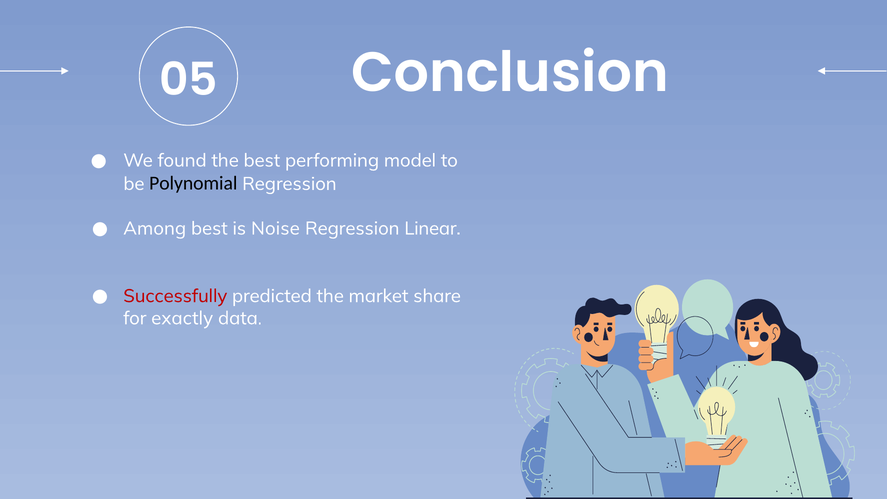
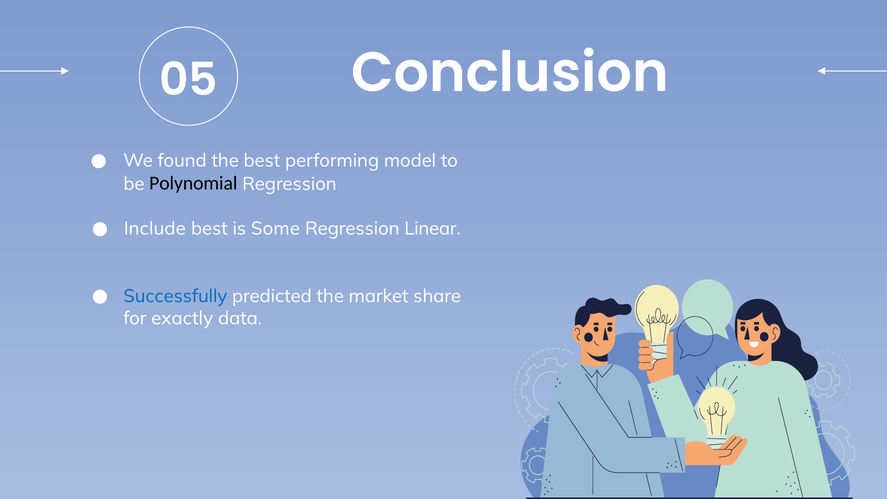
Among: Among -> Include
Noise: Noise -> Some
Successfully colour: red -> blue
